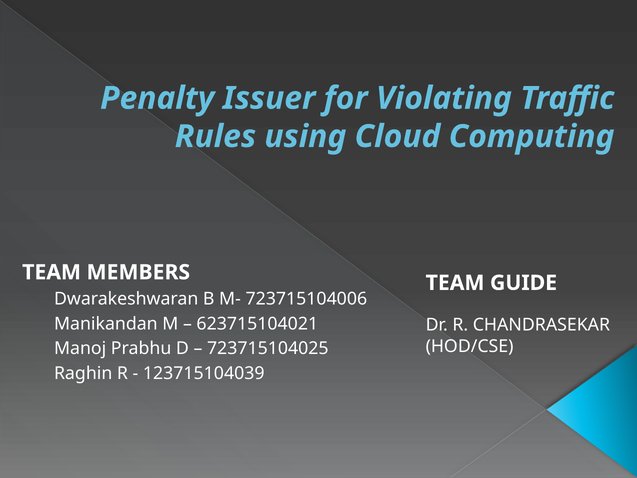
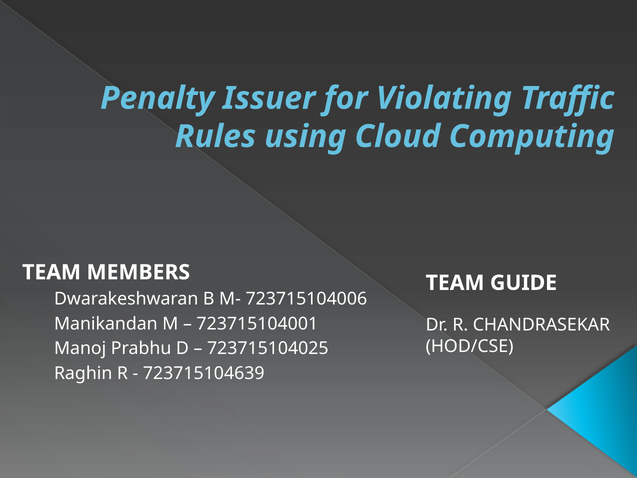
623715104021: 623715104021 -> 723715104001
123715104039: 123715104039 -> 723715104639
